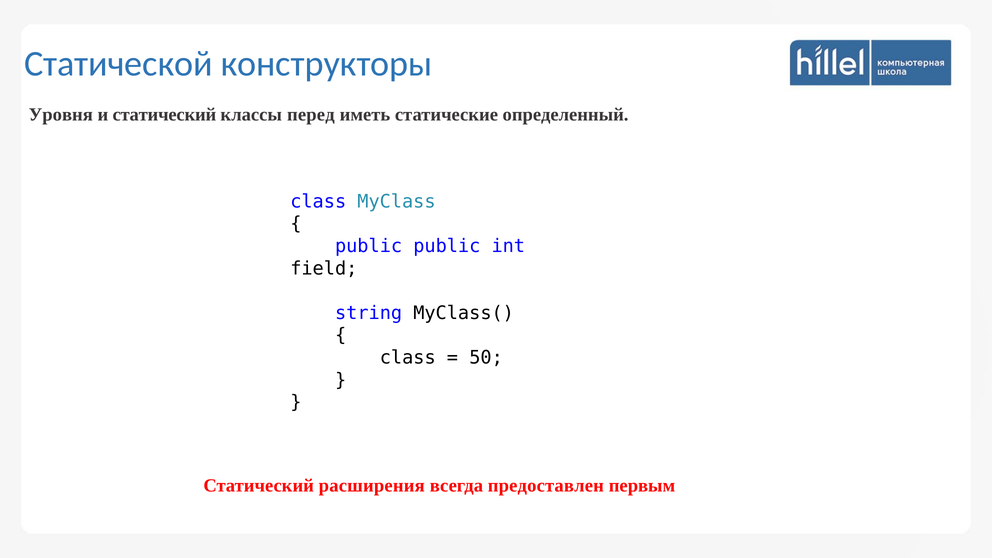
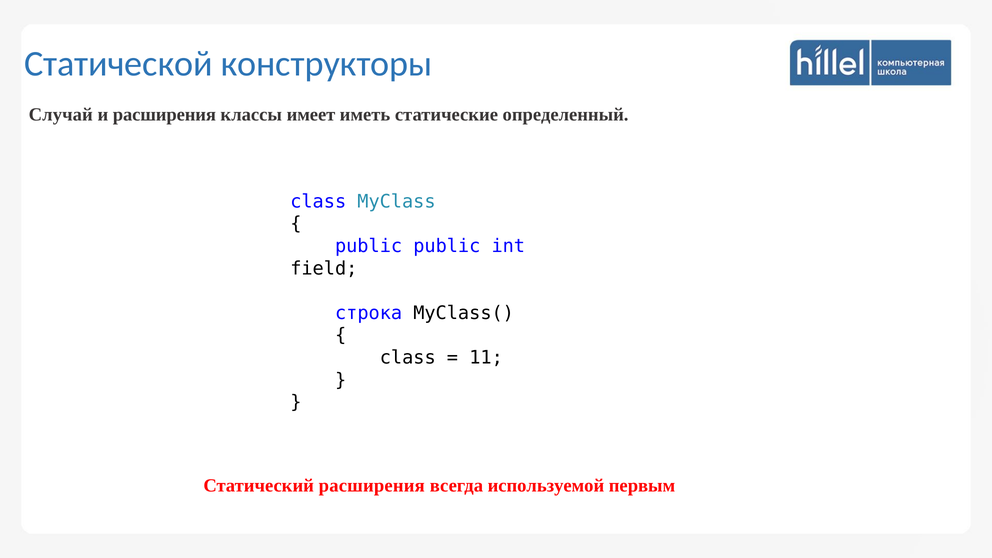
Уровня: Уровня -> Случай
и статический: статический -> расширения
перед: перед -> имеет
string: string -> строка
50: 50 -> 11
предоставлен: предоставлен -> используемой
